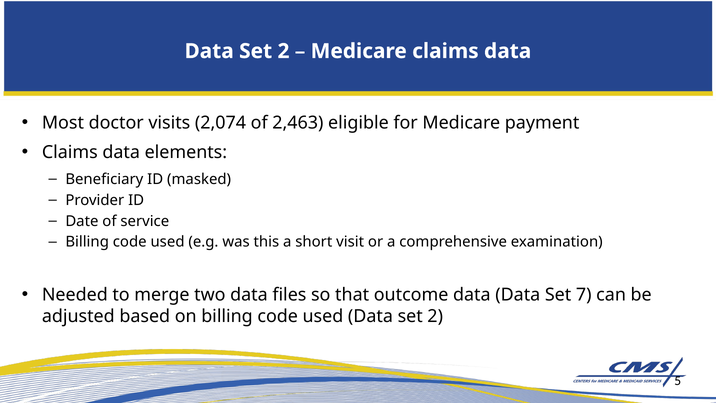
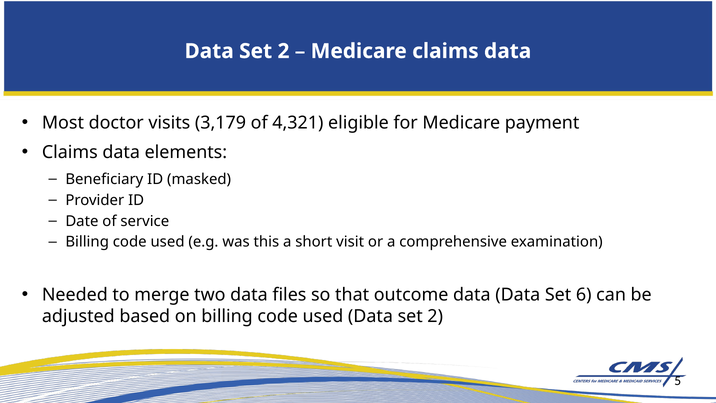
2,074: 2,074 -> 3,179
2,463: 2,463 -> 4,321
7: 7 -> 6
